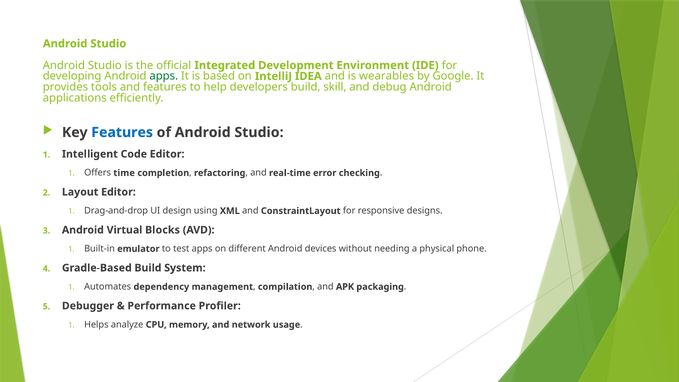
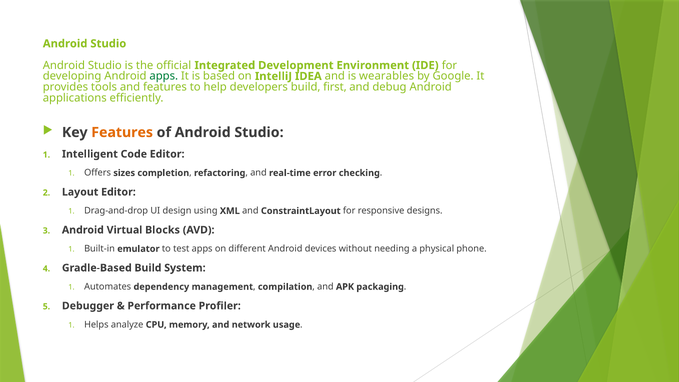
skill: skill -> first
Features at (122, 132) colour: blue -> orange
time: time -> sizes
